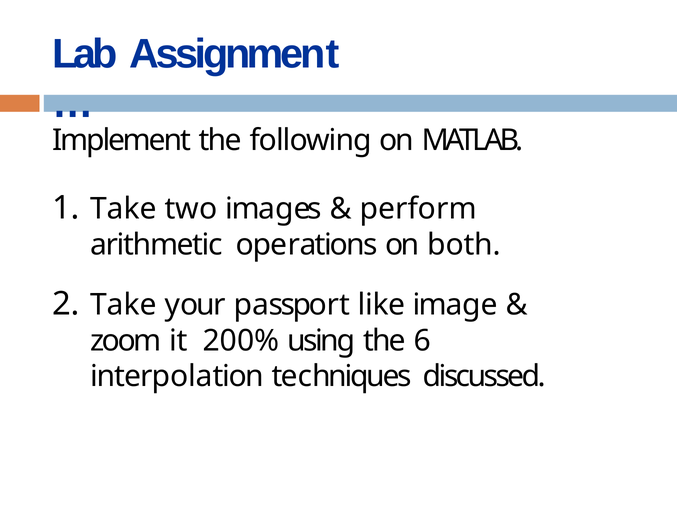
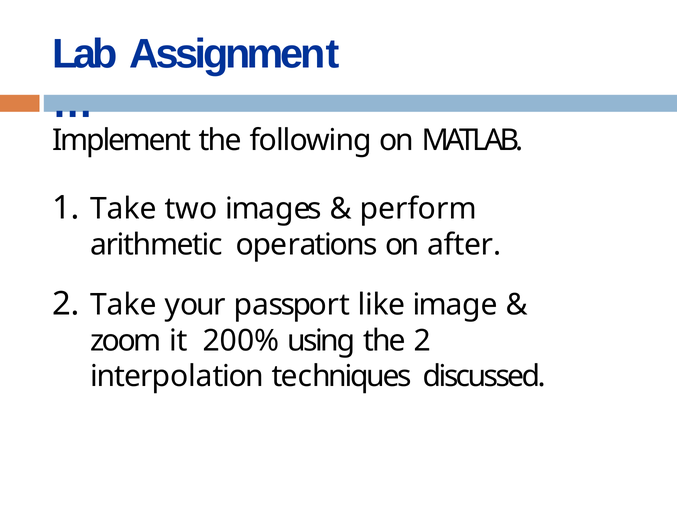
both: both -> after
the 6: 6 -> 2
